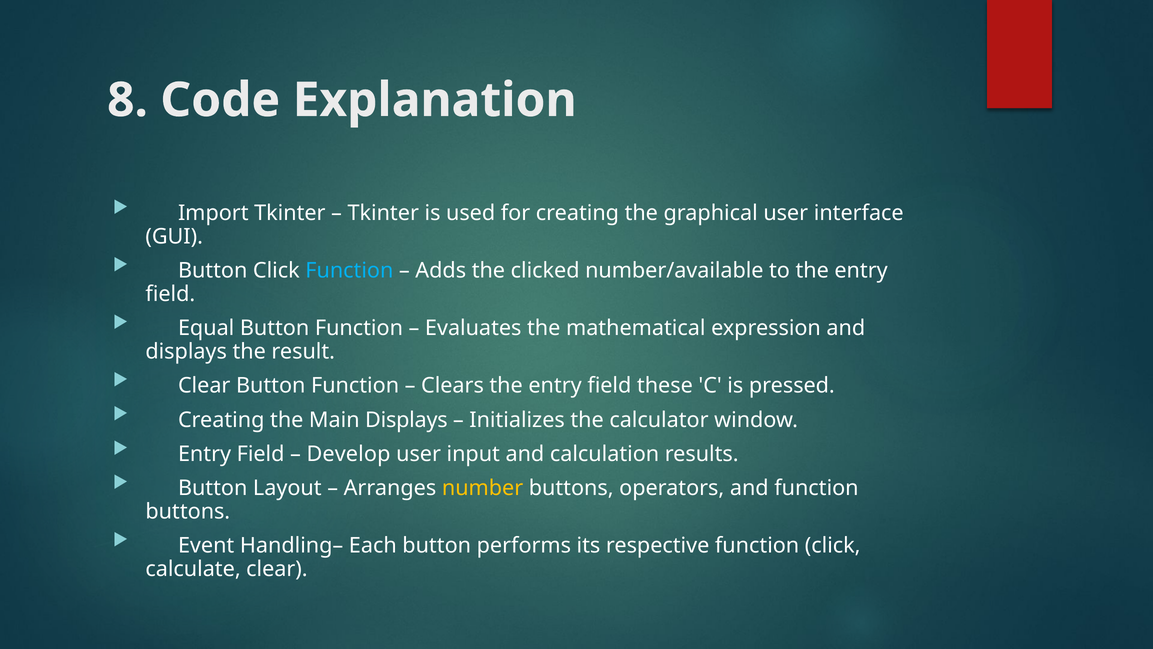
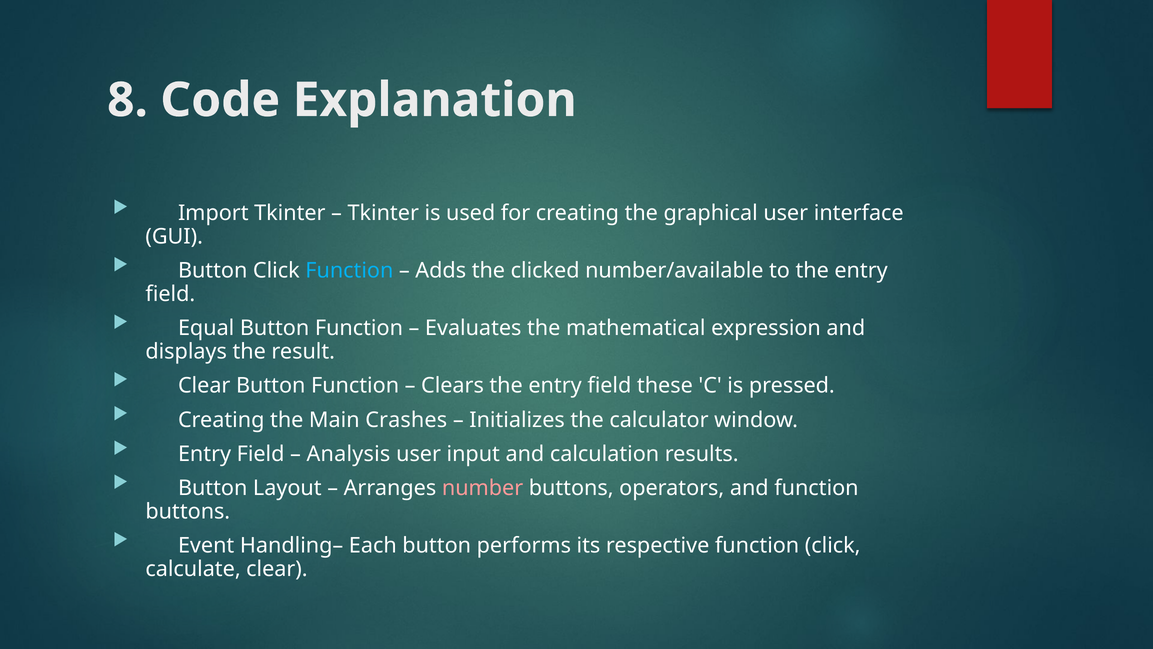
Main Displays: Displays -> Crashes
Develop: Develop -> Analysis
number colour: yellow -> pink
